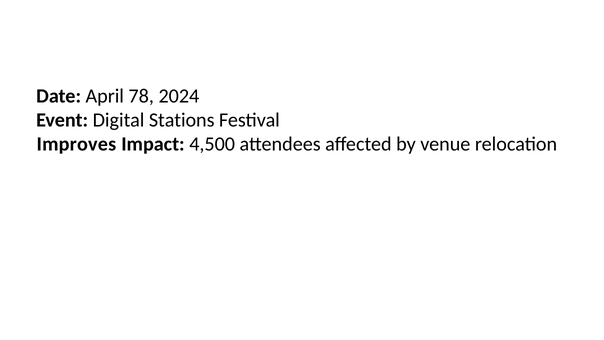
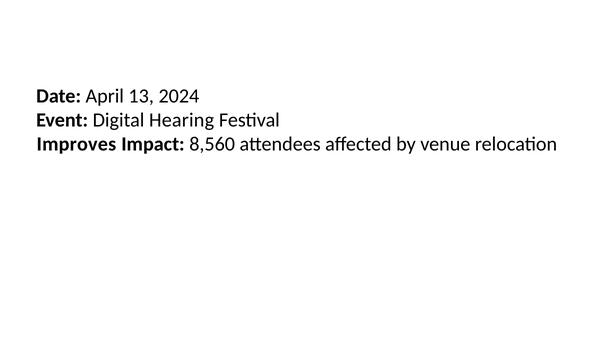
78: 78 -> 13
Stations: Stations -> Hearing
4,500: 4,500 -> 8,560
